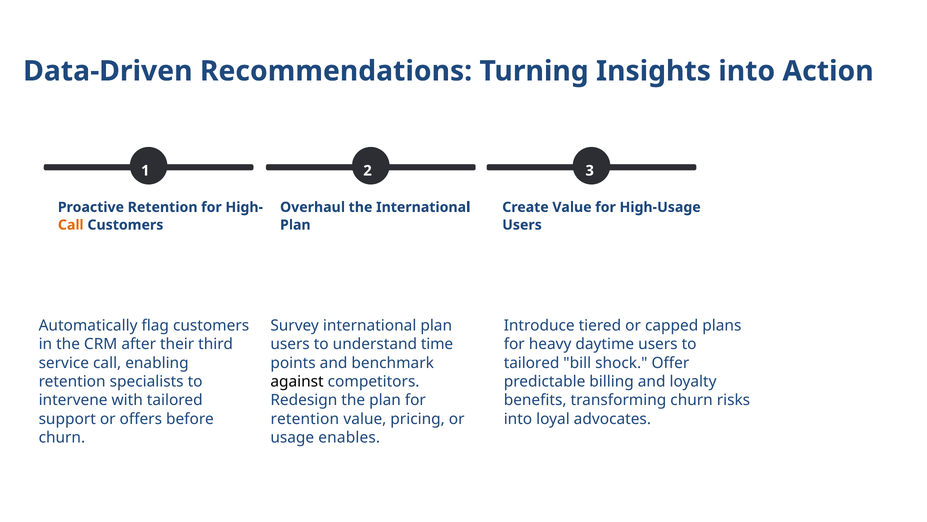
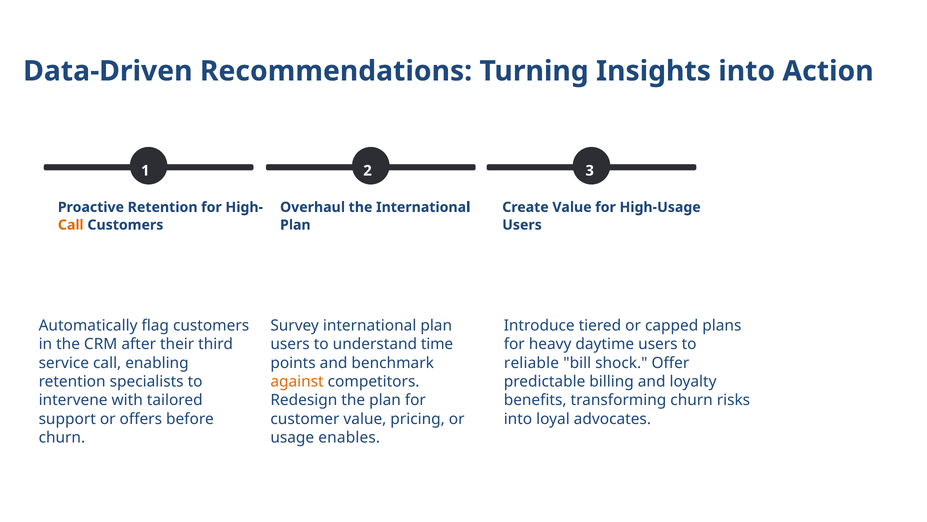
tailored at (532, 363): tailored -> reliable
against colour: black -> orange
retention at (305, 419): retention -> customer
